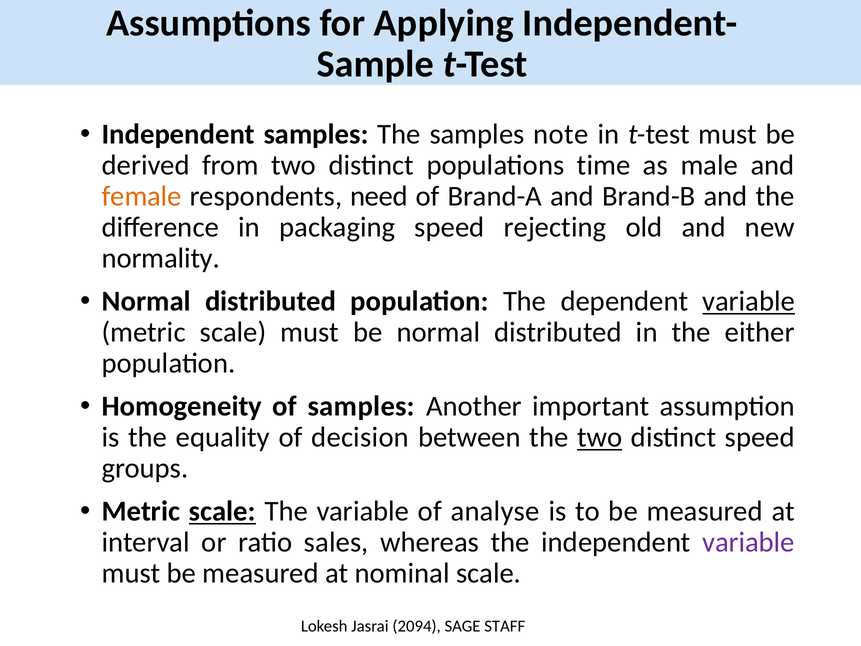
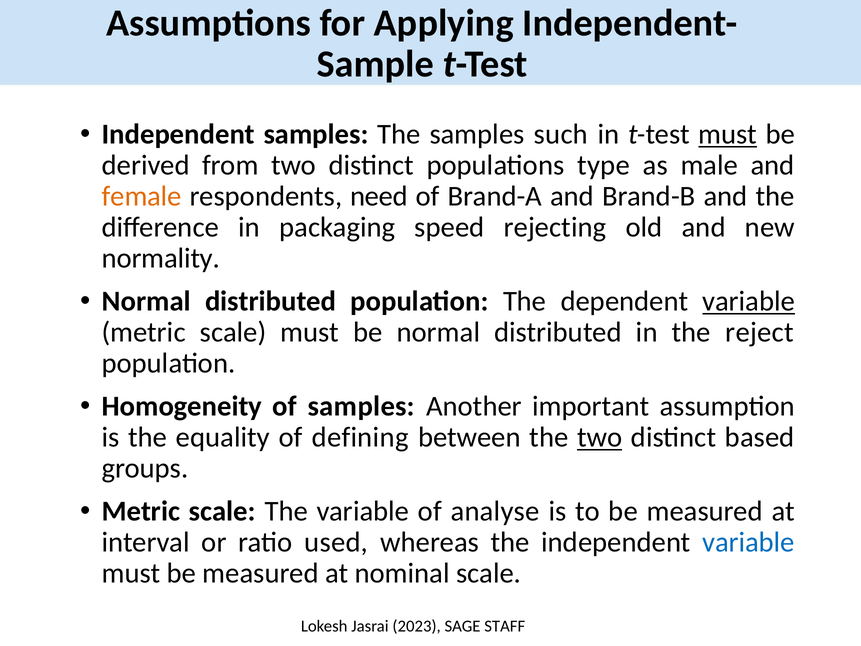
note: note -> such
must at (728, 134) underline: none -> present
time: time -> type
either: either -> reject
decision: decision -> defining
distinct speed: speed -> based
scale at (222, 511) underline: present -> none
sales: sales -> used
variable at (748, 542) colour: purple -> blue
2094: 2094 -> 2023
